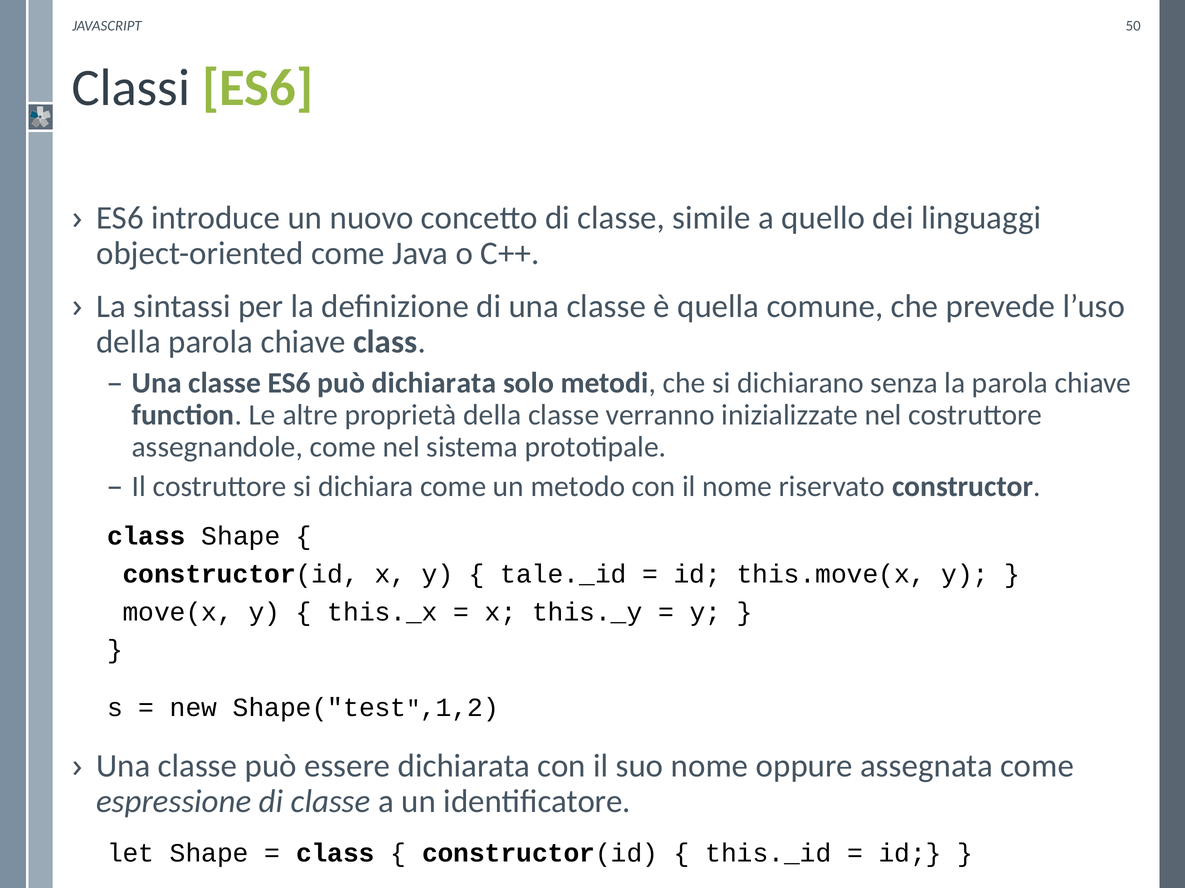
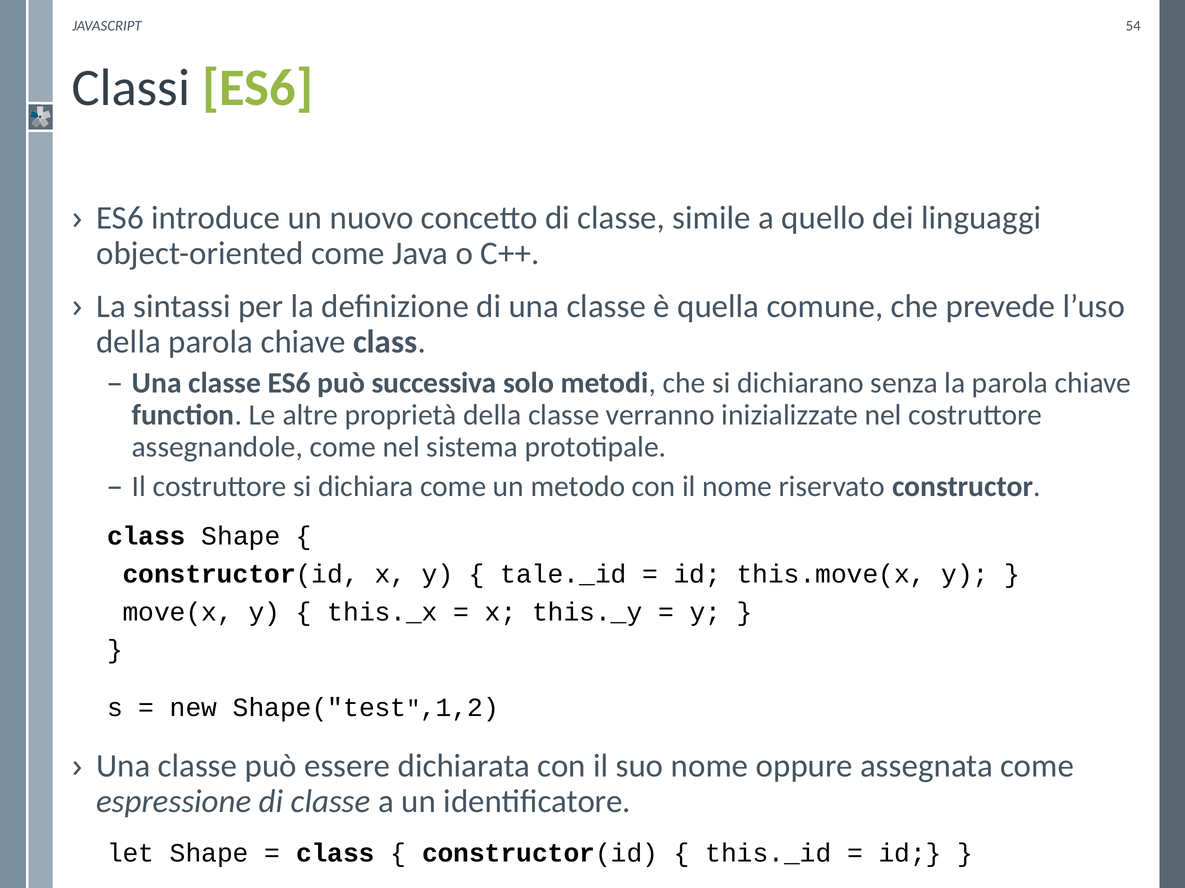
50: 50 -> 54
può dichiarata: dichiarata -> successiva
